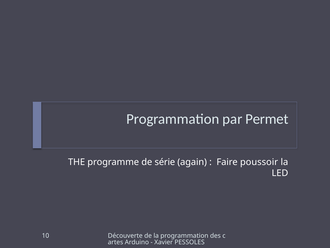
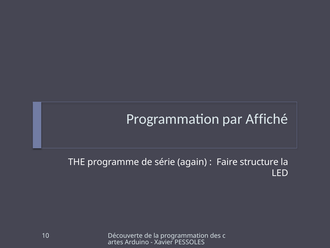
Permet: Permet -> Affiché
poussoir: poussoir -> structure
